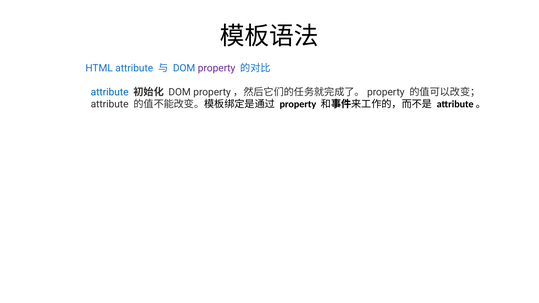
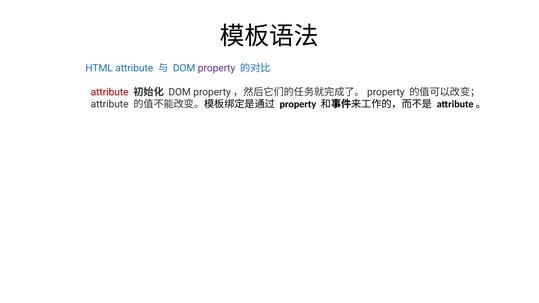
attribute at (110, 92) colour: blue -> red
